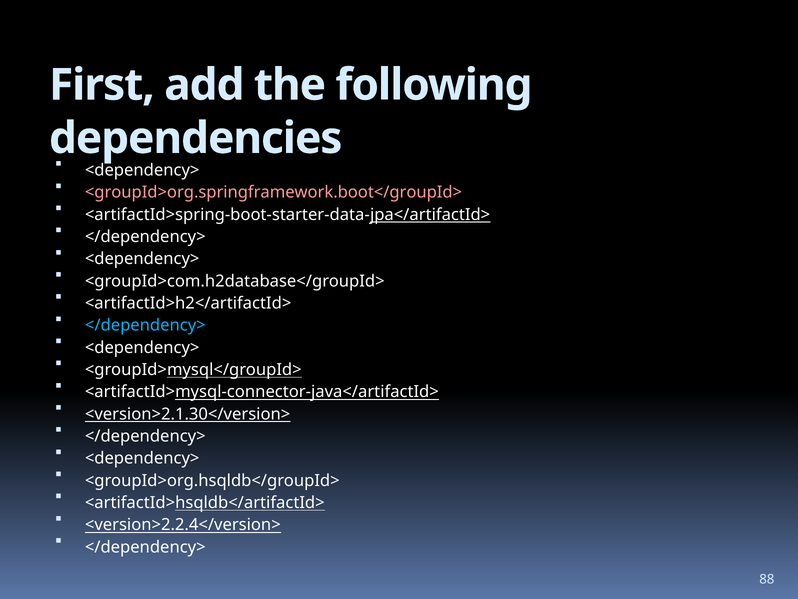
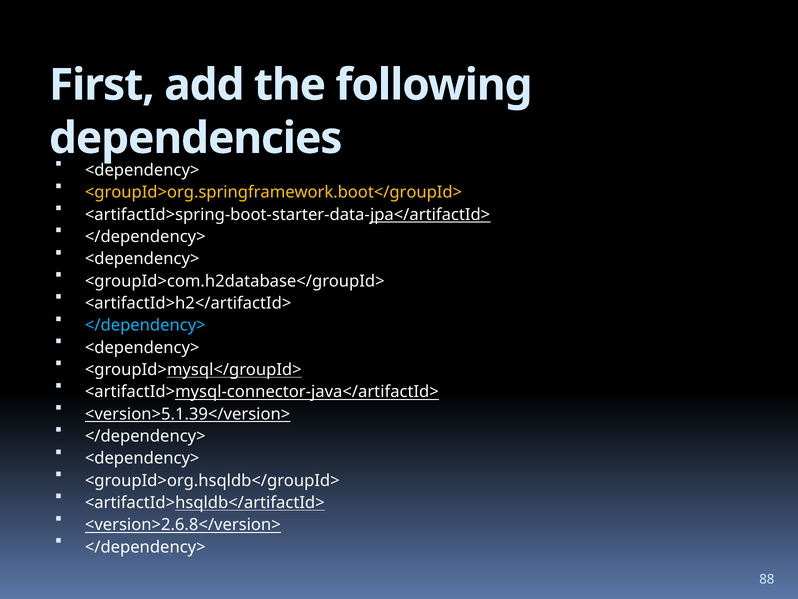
<groupId>org.springframework.boot</groupId> colour: pink -> yellow
<version>2.1.30</version>: <version>2.1.30</version> -> <version>5.1.39</version>
<version>2.2.4</version>: <version>2.2.4</version> -> <version>2.6.8</version>
